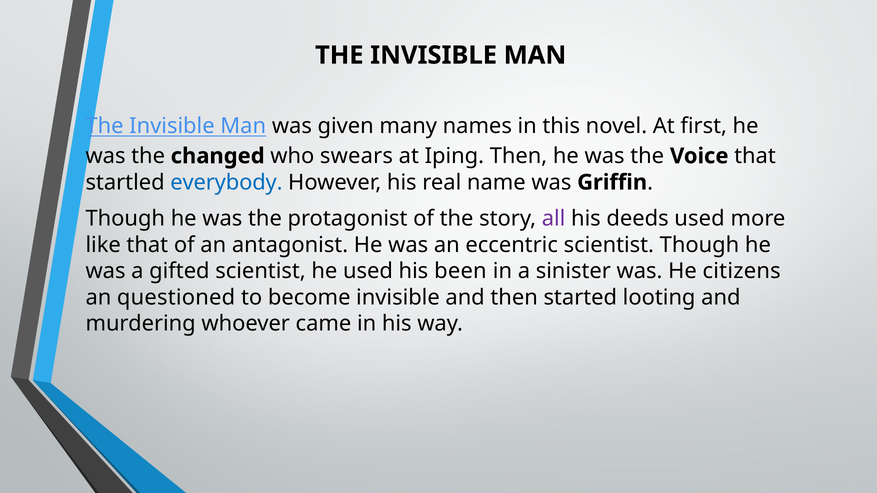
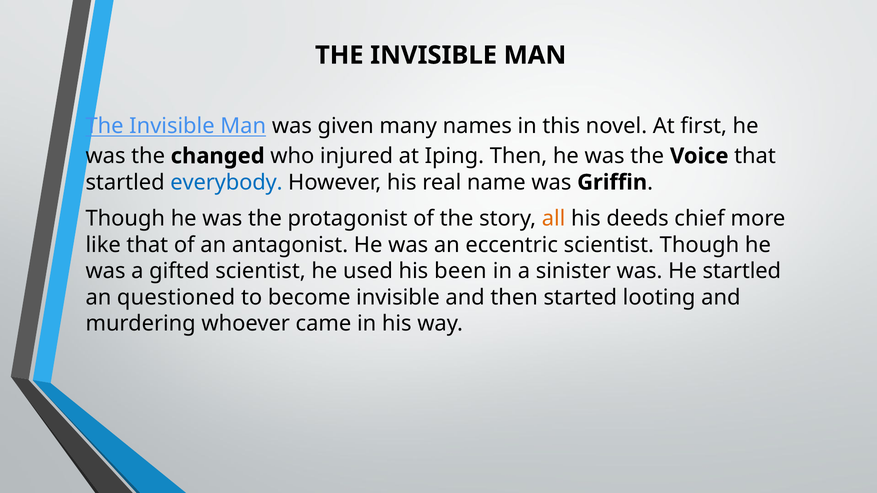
swears: swears -> injured
all colour: purple -> orange
deeds used: used -> chief
He citizens: citizens -> startled
